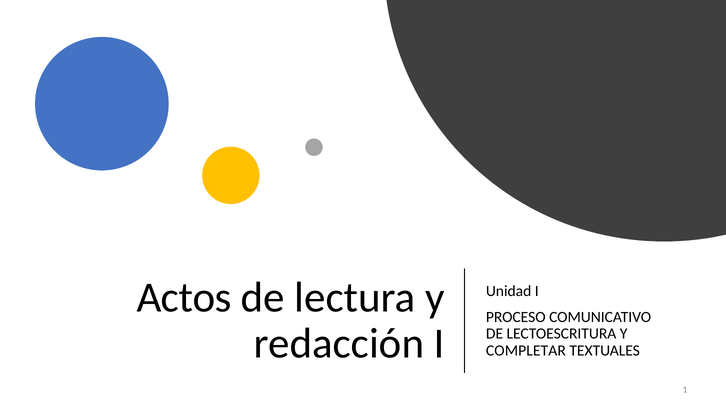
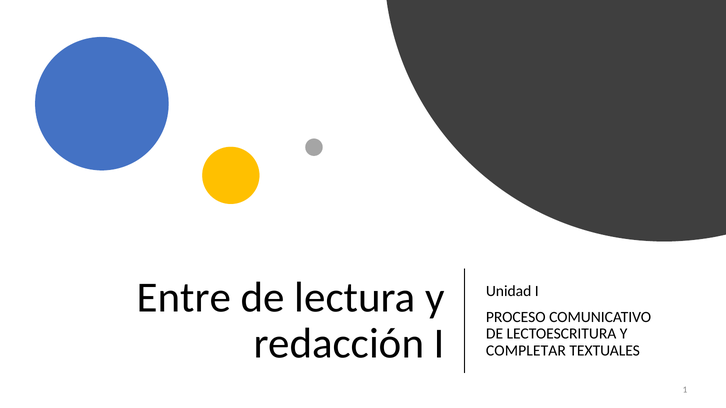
Actos: Actos -> Entre
